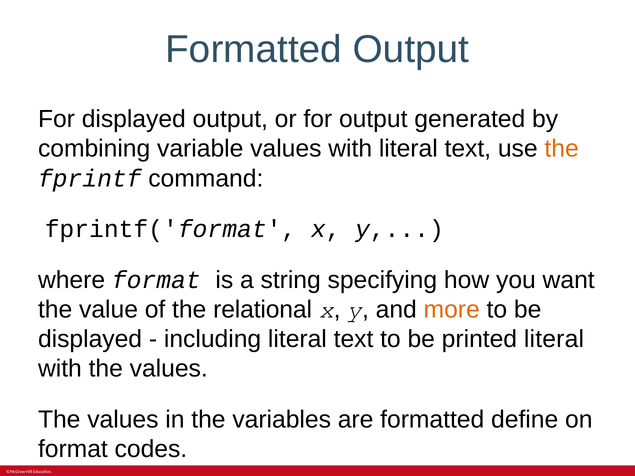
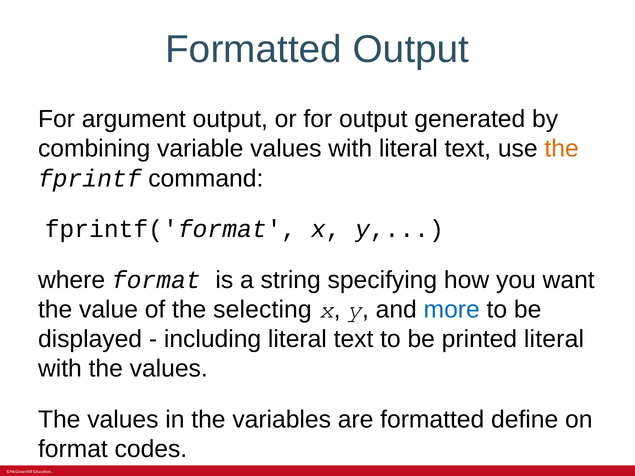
For displayed: displayed -> argument
relational: relational -> selecting
more colour: orange -> blue
